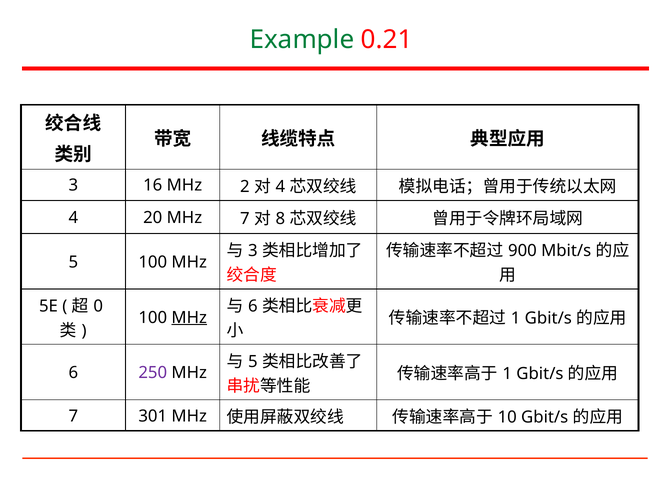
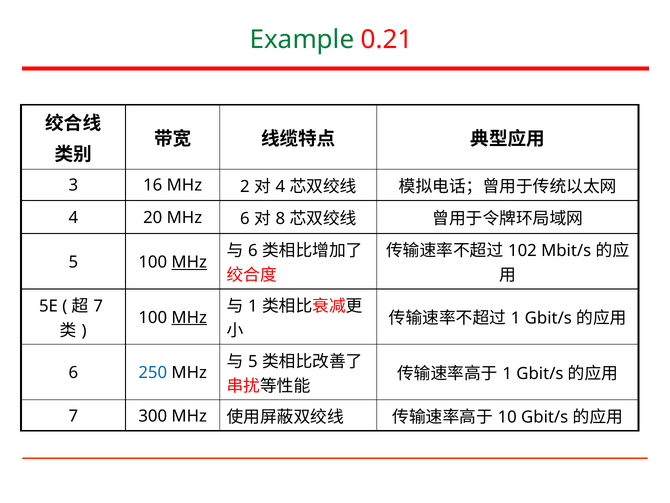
MHz 7: 7 -> 6
3 at (253, 251): 3 -> 6
900: 900 -> 102
MHz at (189, 262) underline: none -> present
6 at (253, 306): 6 -> 1
0 at (98, 306): 0 -> 7
250 colour: purple -> blue
301: 301 -> 300
